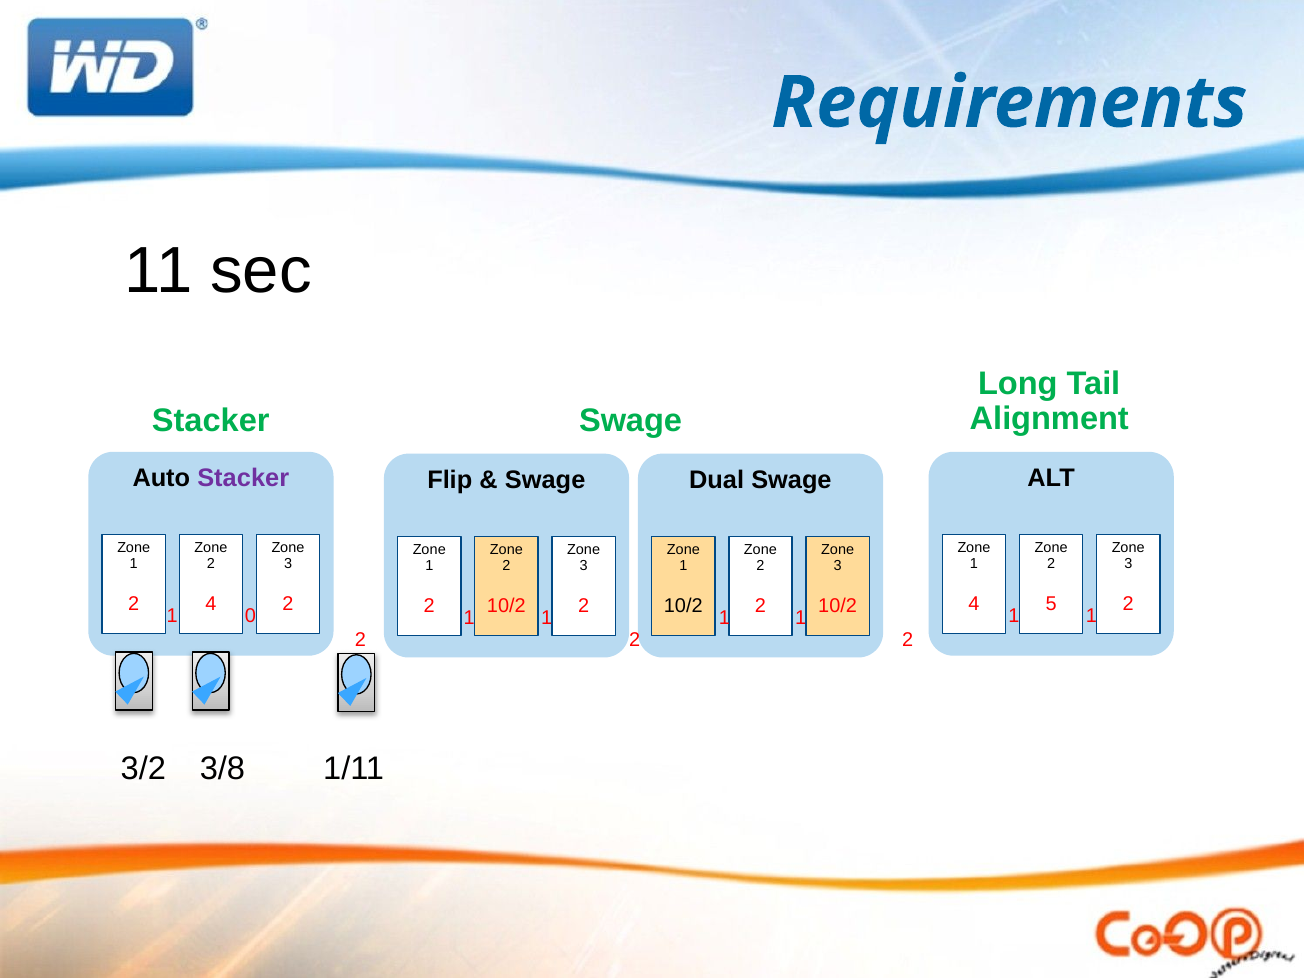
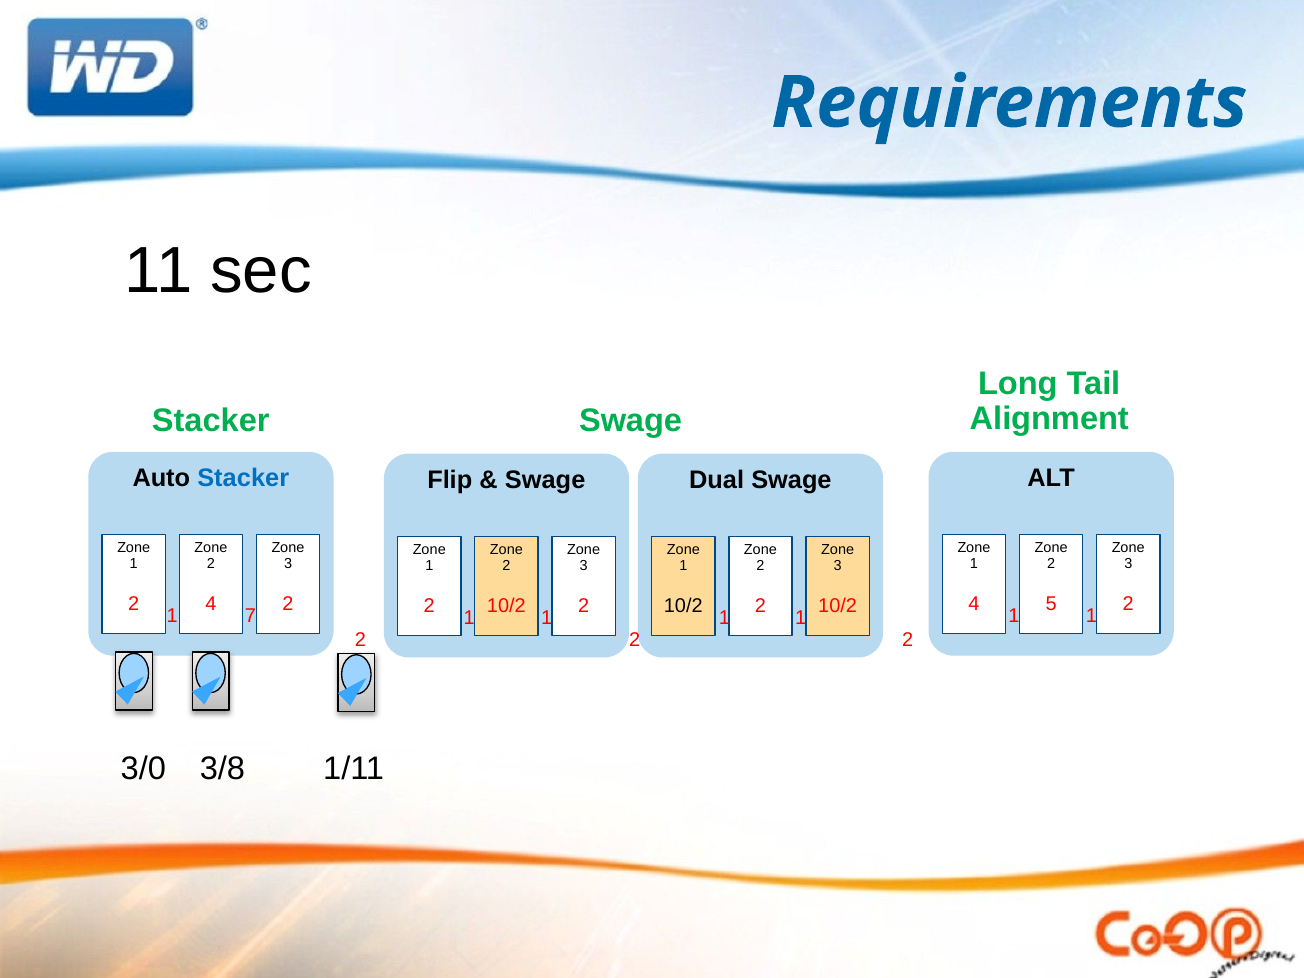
Stacker at (243, 478) colour: purple -> blue
0: 0 -> 7
3/2: 3/2 -> 3/0
